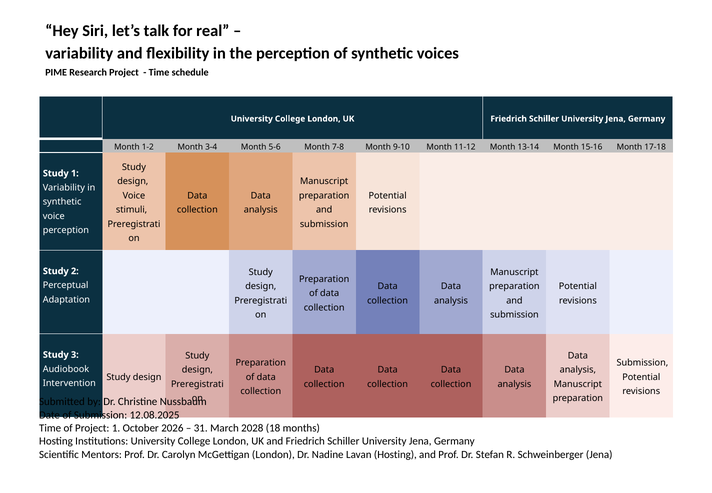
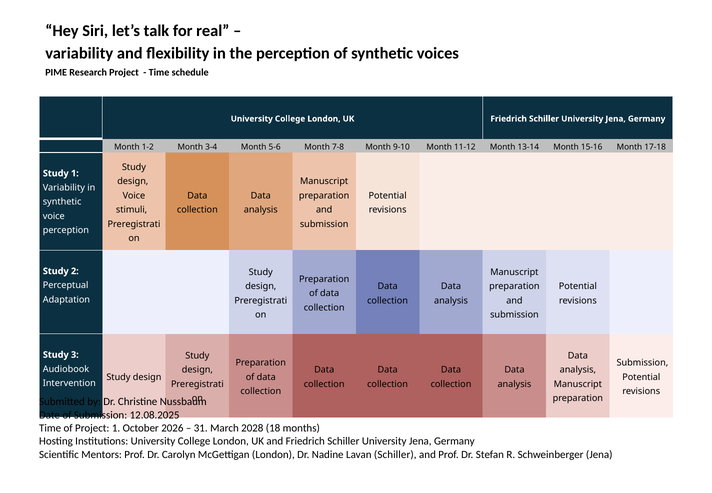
Lavan Hosting: Hosting -> Schiller
